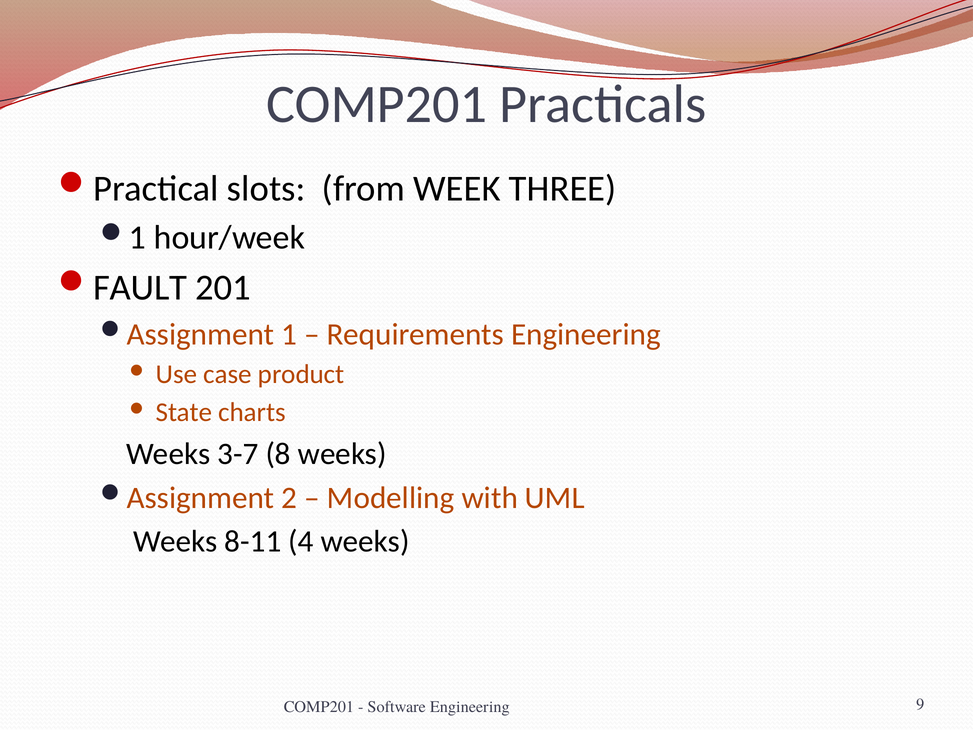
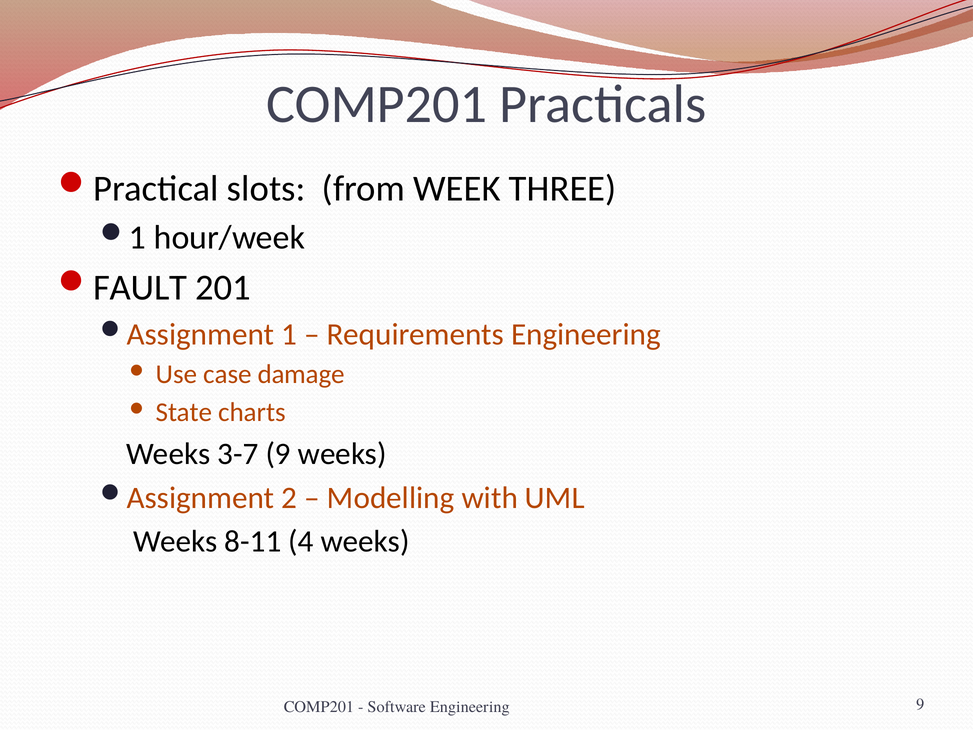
product: product -> damage
3-7 8: 8 -> 9
